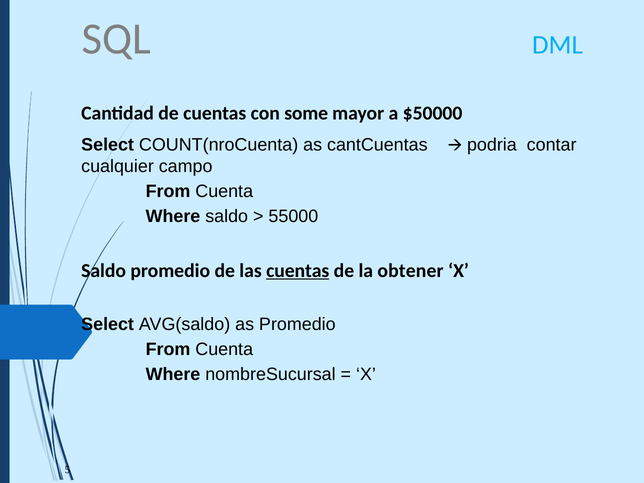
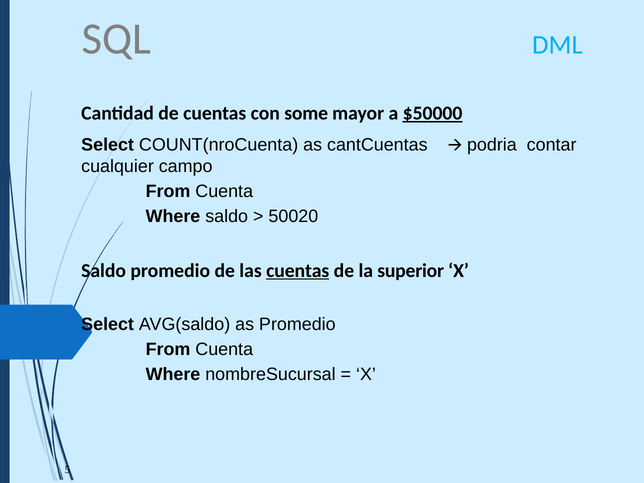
$50000 underline: none -> present
55000: 55000 -> 50020
obtener: obtener -> superior
